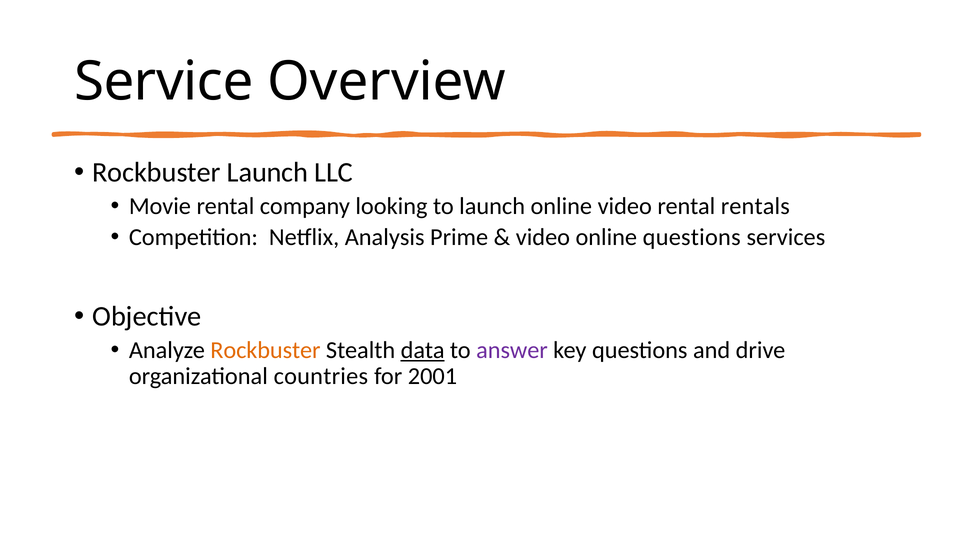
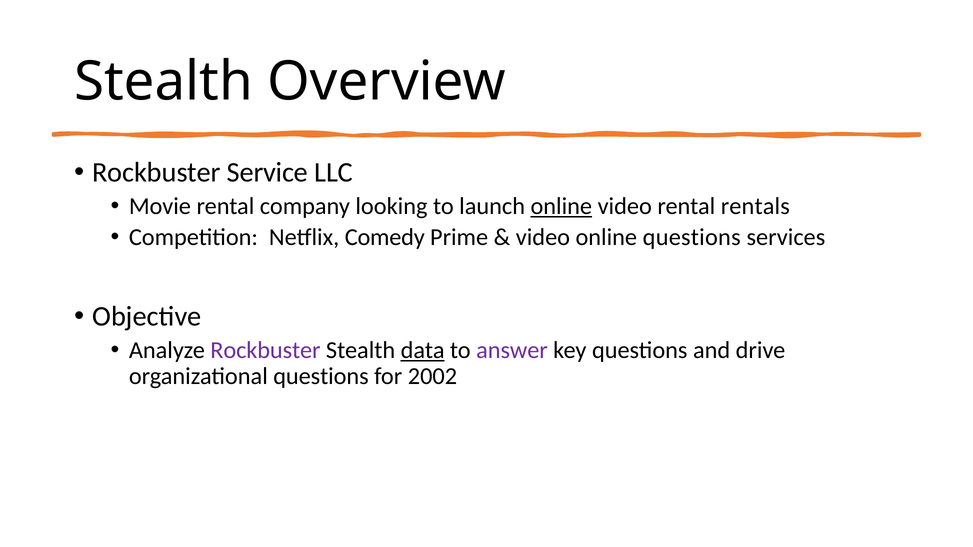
Service at (164, 82): Service -> Stealth
Rockbuster Launch: Launch -> Service
online at (561, 206) underline: none -> present
Analysis: Analysis -> Comedy
Rockbuster at (265, 350) colour: orange -> purple
organizational countries: countries -> questions
2001: 2001 -> 2002
